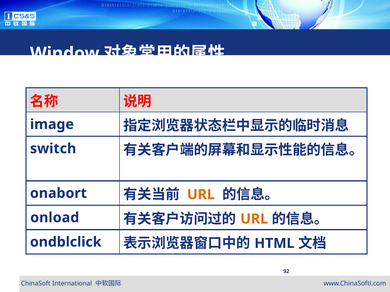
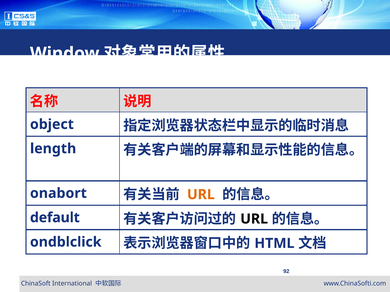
image: image -> object
switch: switch -> length
onload: onload -> default
URL at (254, 219) colour: orange -> black
